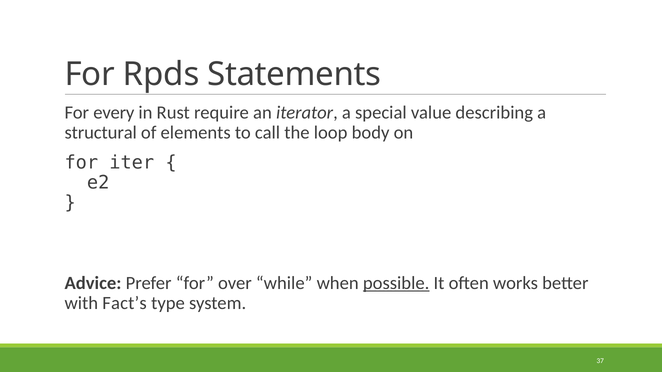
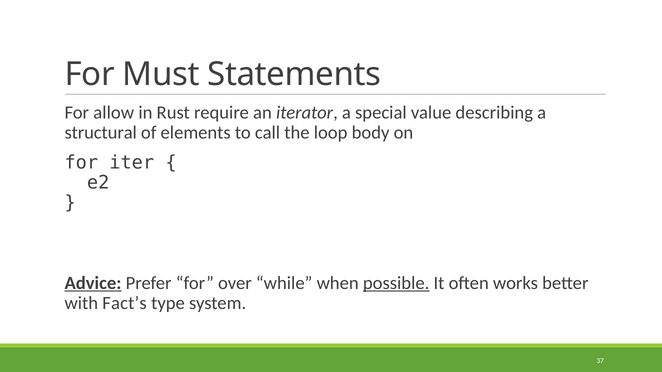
Rpds: Rpds -> Must
every: every -> allow
Advice underline: none -> present
